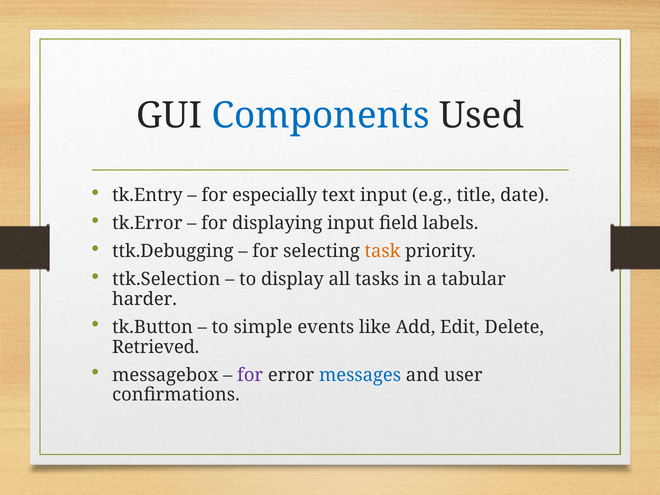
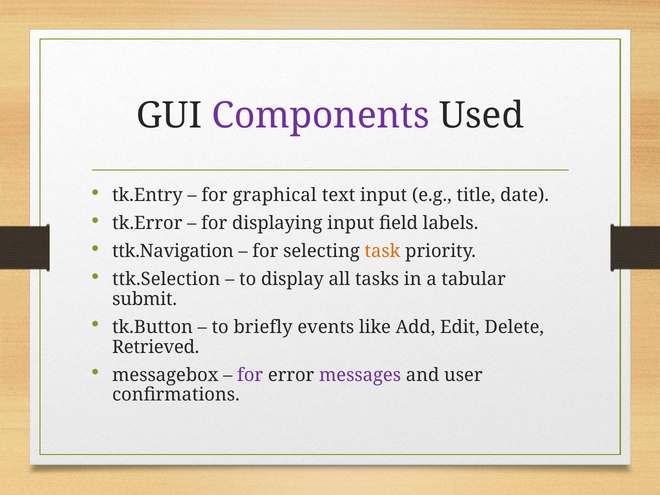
Components colour: blue -> purple
especially: especially -> graphical
ttk.Debugging: ttk.Debugging -> ttk.Navigation
harder: harder -> submit
simple: simple -> briefly
messages colour: blue -> purple
